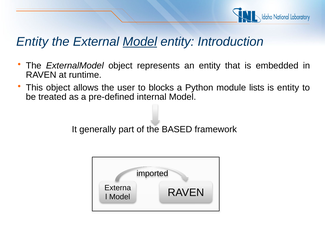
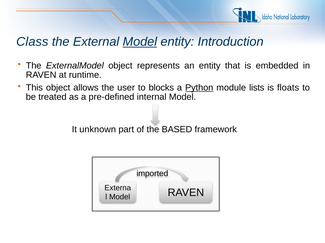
Entity at (32, 42): Entity -> Class
Python underline: none -> present
is entity: entity -> floats
generally: generally -> unknown
